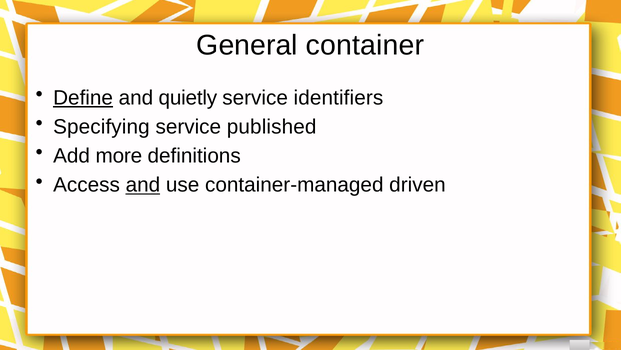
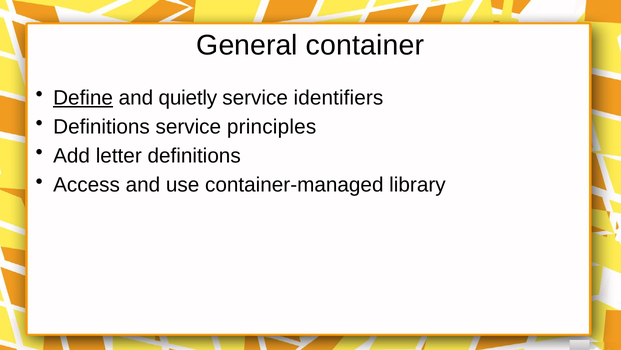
Specifying at (101, 127): Specifying -> Definitions
published: published -> principles
more: more -> letter
and at (143, 185) underline: present -> none
driven: driven -> library
